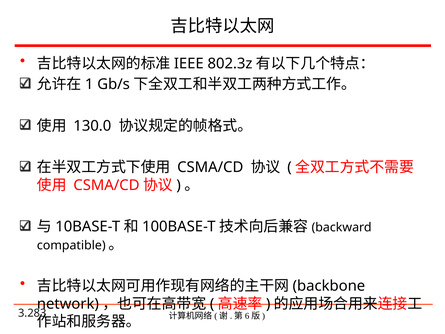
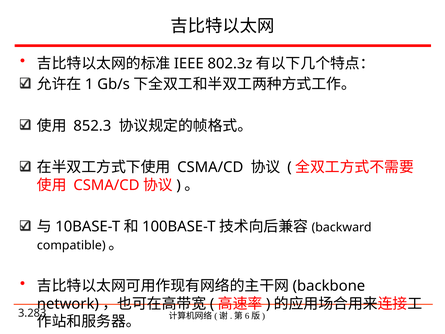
130.0: 130.0 -> 852.3
